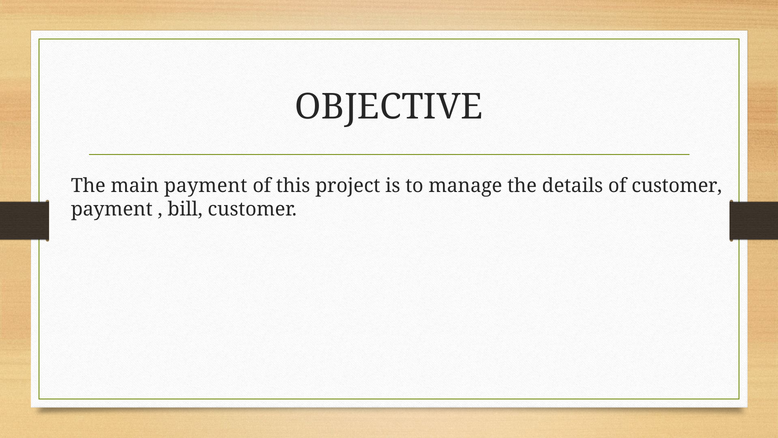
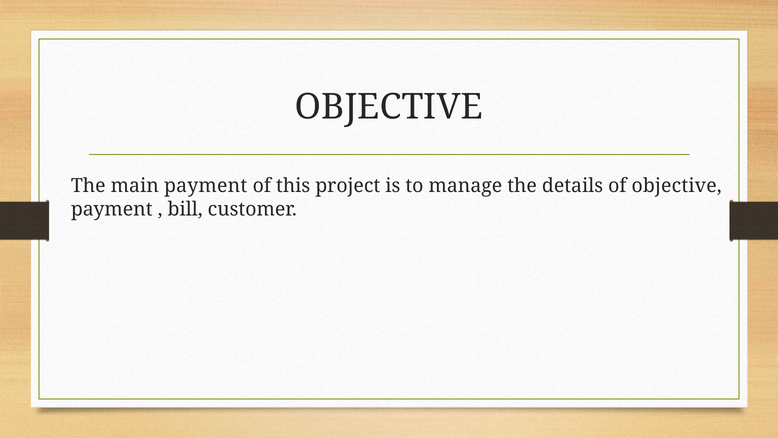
of customer: customer -> objective
